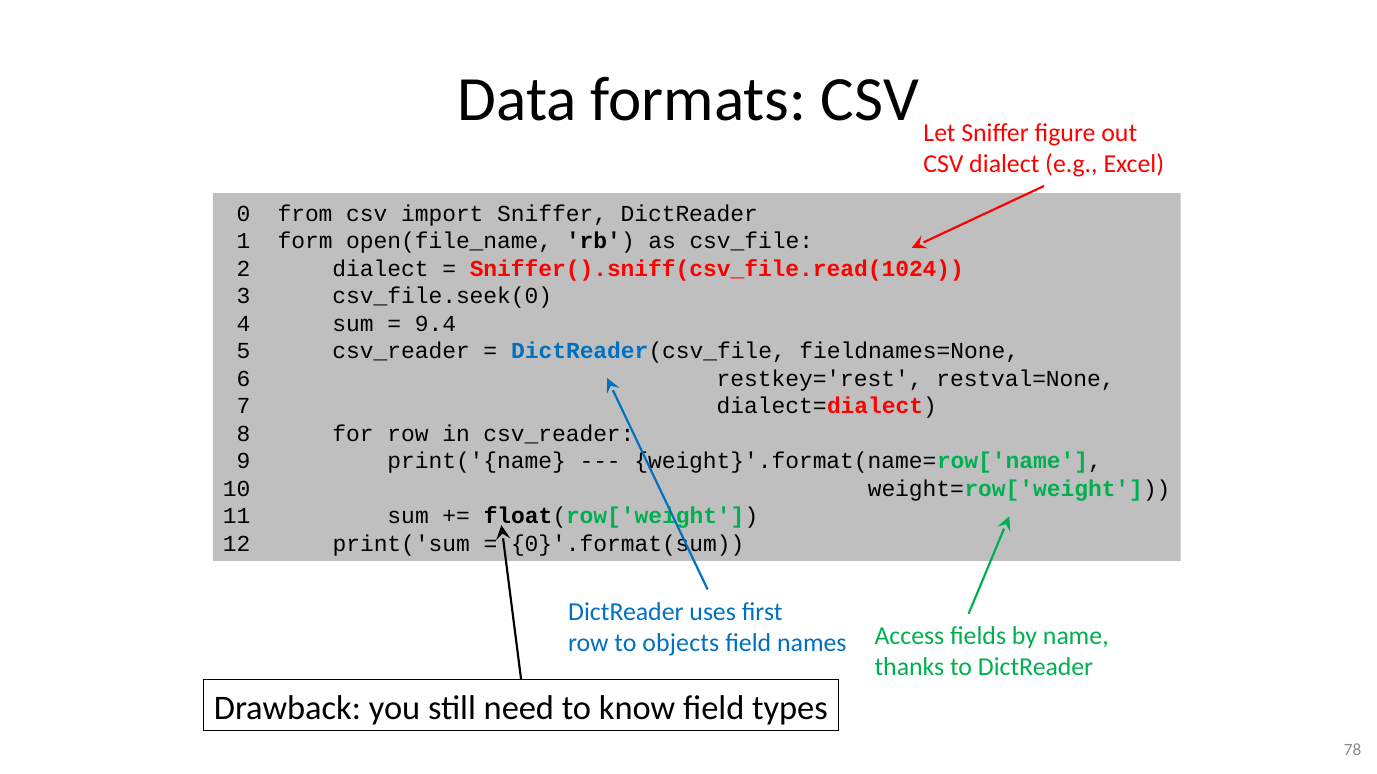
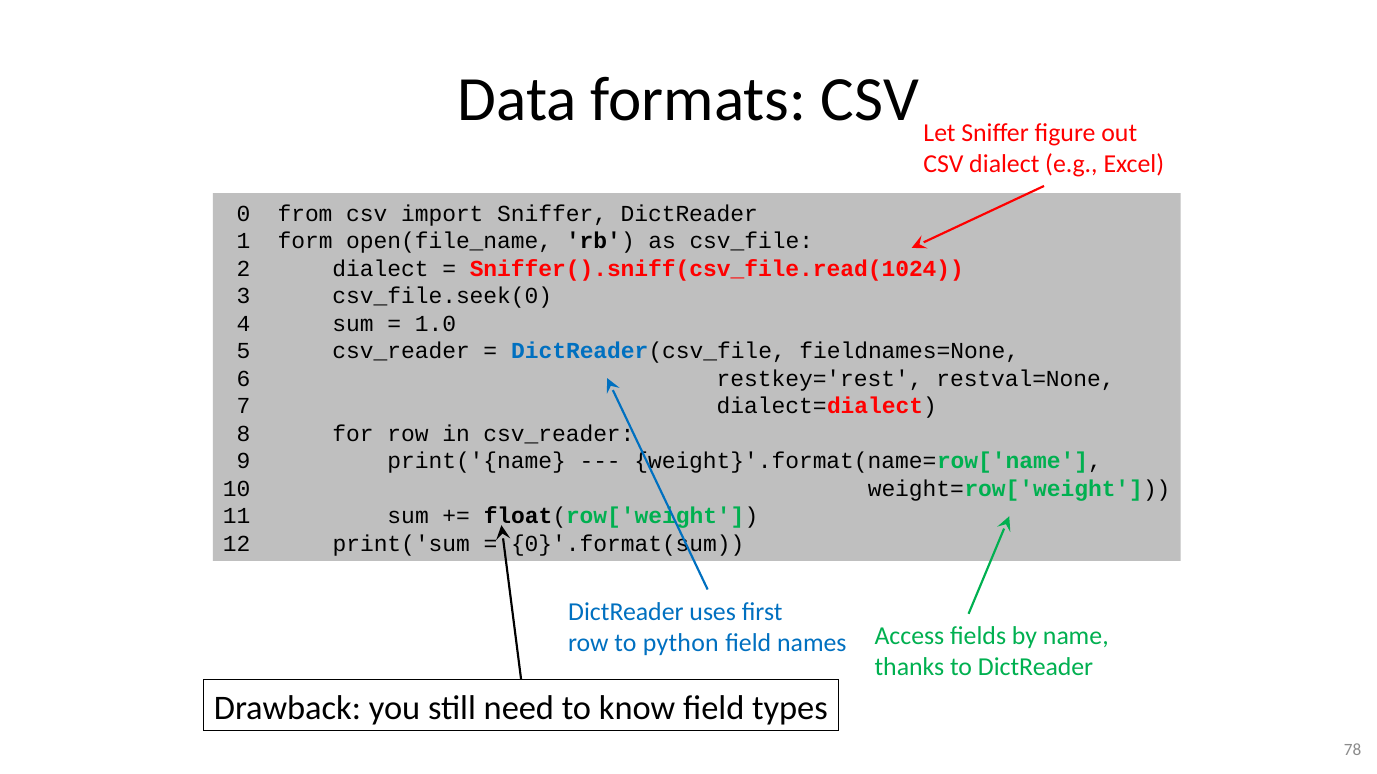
9.4: 9.4 -> 1.0
objects: objects -> python
